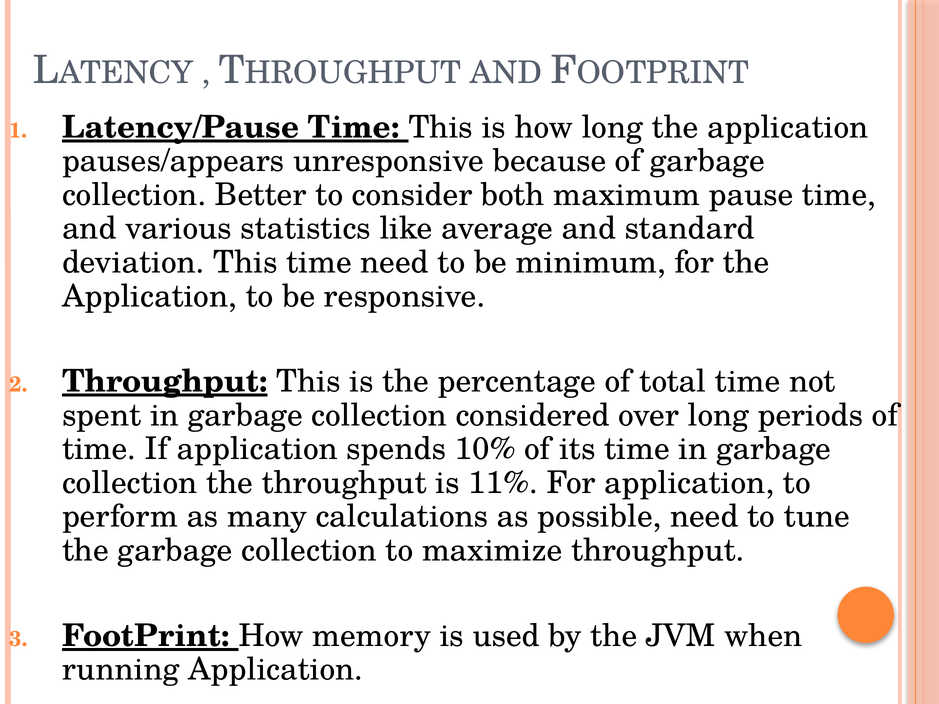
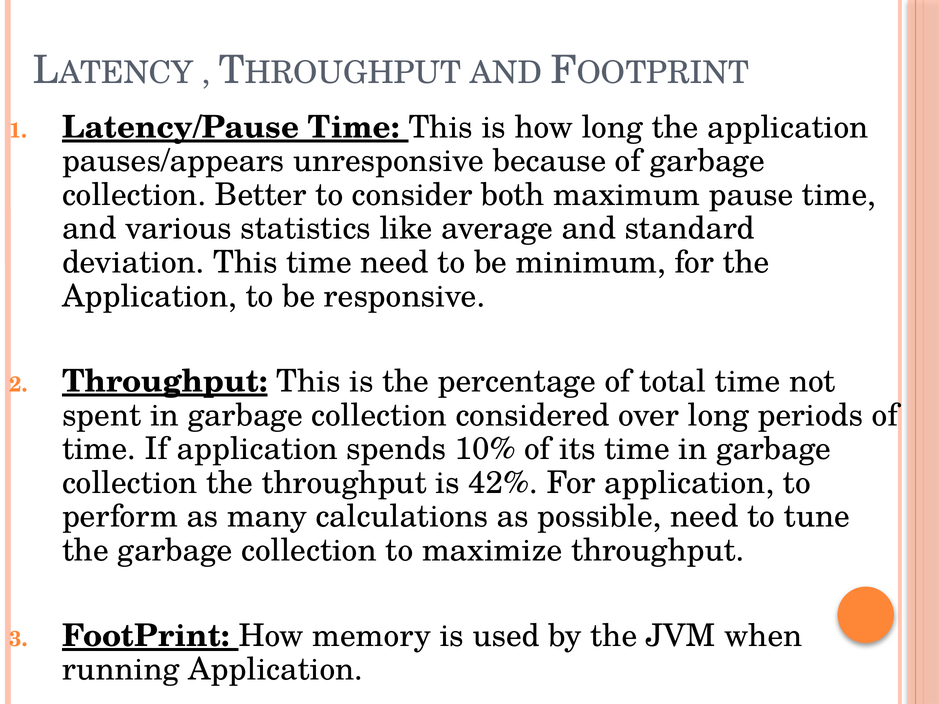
11%: 11% -> 42%
